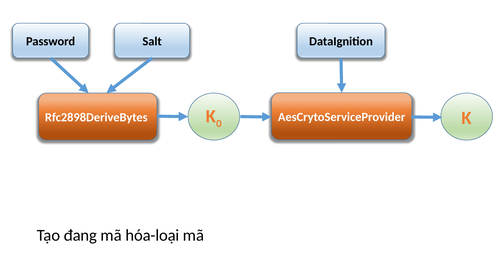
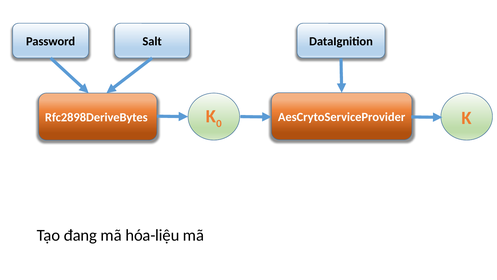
hóa-loại: hóa-loại -> hóa-liệu
